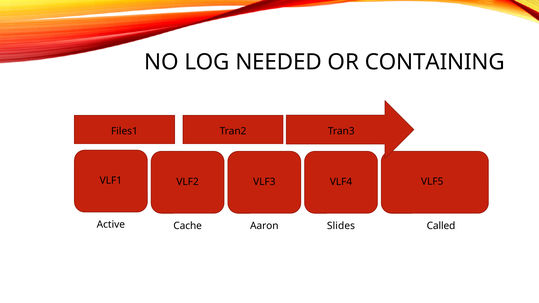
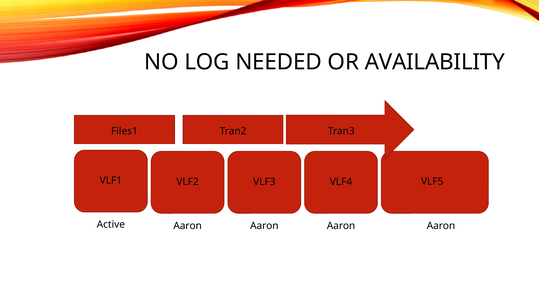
CONTAINING: CONTAINING -> AVAILABILITY
Cache at (188, 226): Cache -> Aaron
Slides at (341, 226): Slides -> Aaron
Called at (441, 226): Called -> Aaron
